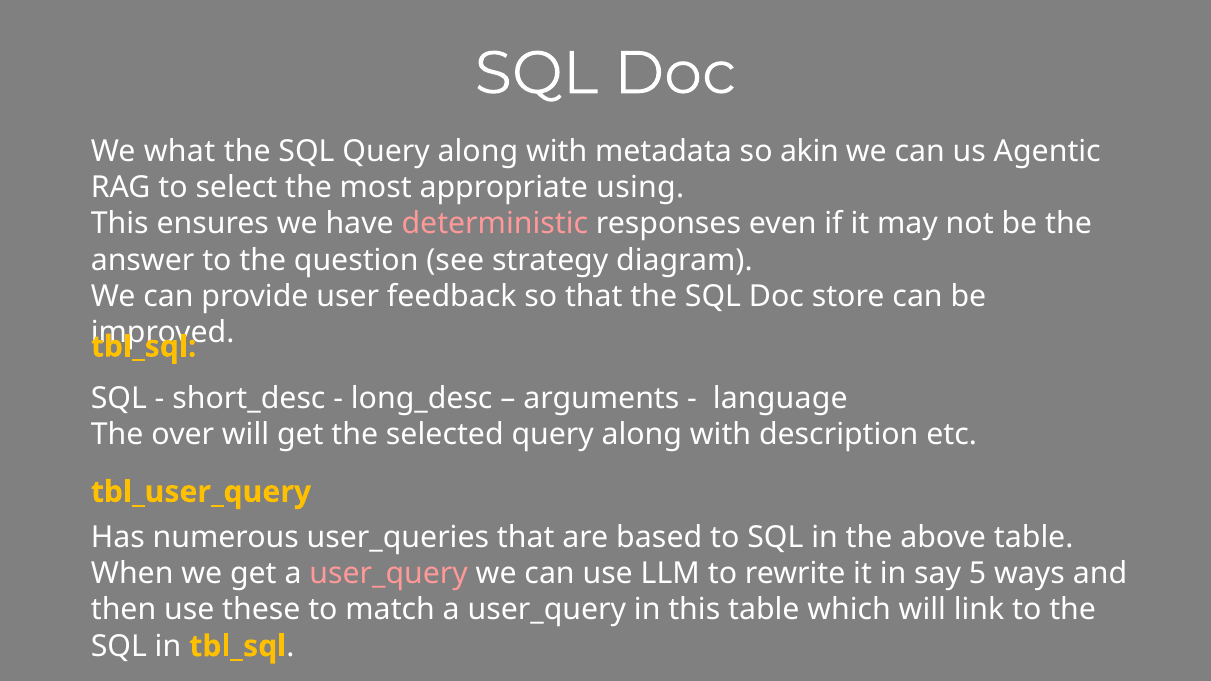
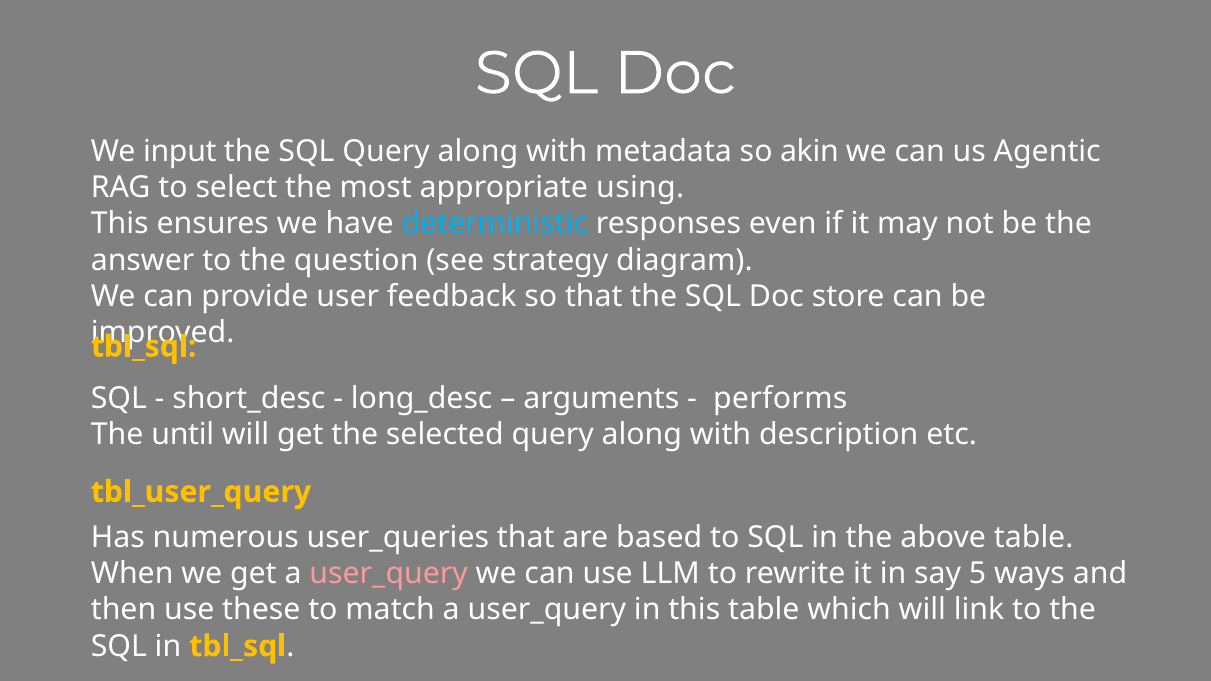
what: what -> input
deterministic colour: pink -> light blue
language: language -> performs
over: over -> until
